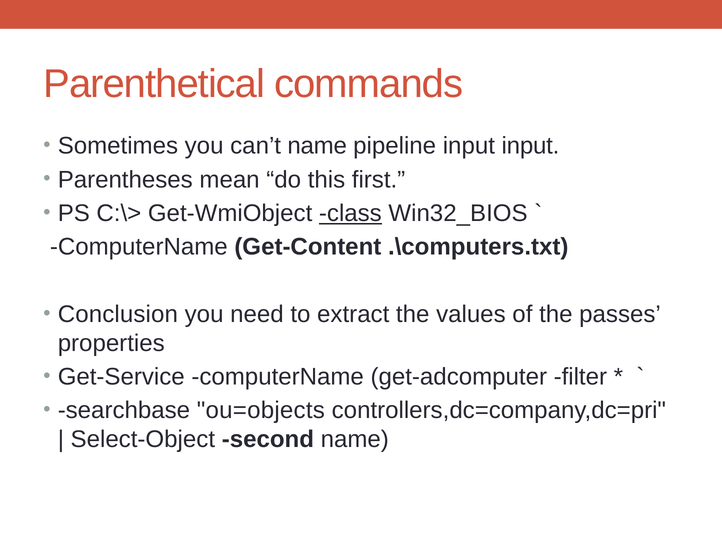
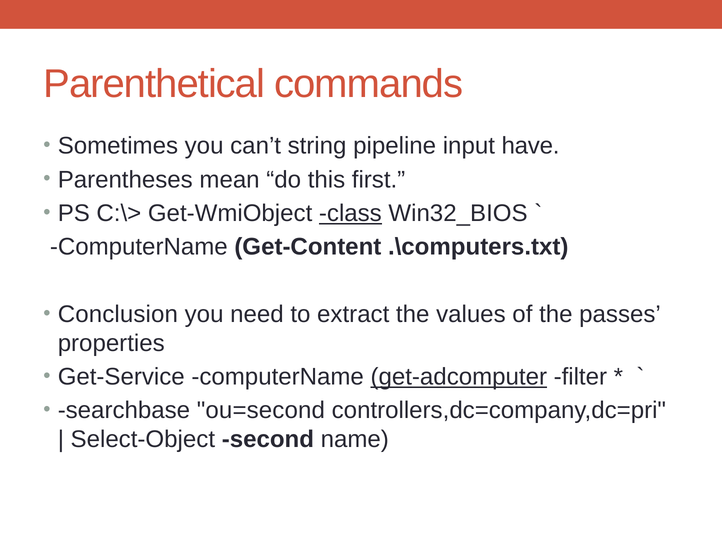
can’t name: name -> string
input input: input -> have
get-adcomputer underline: none -> present
ou=objects: ou=objects -> ou=second
